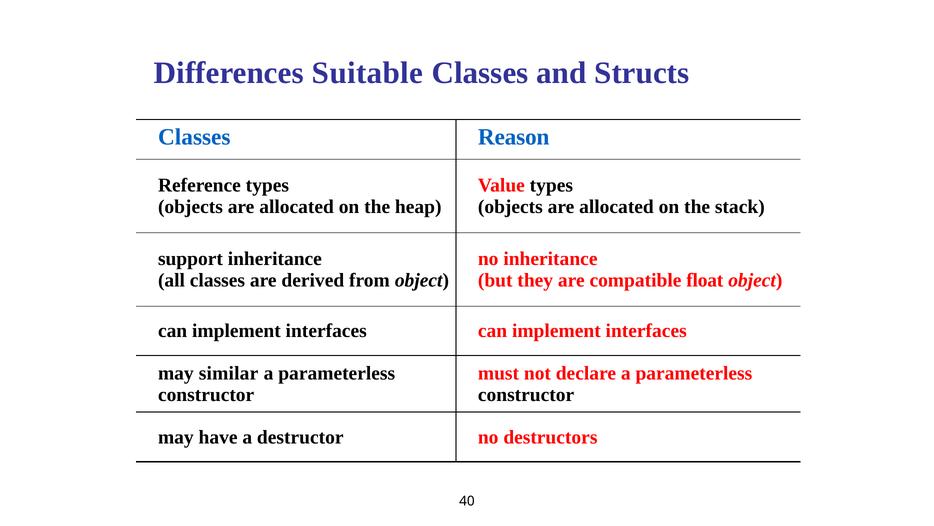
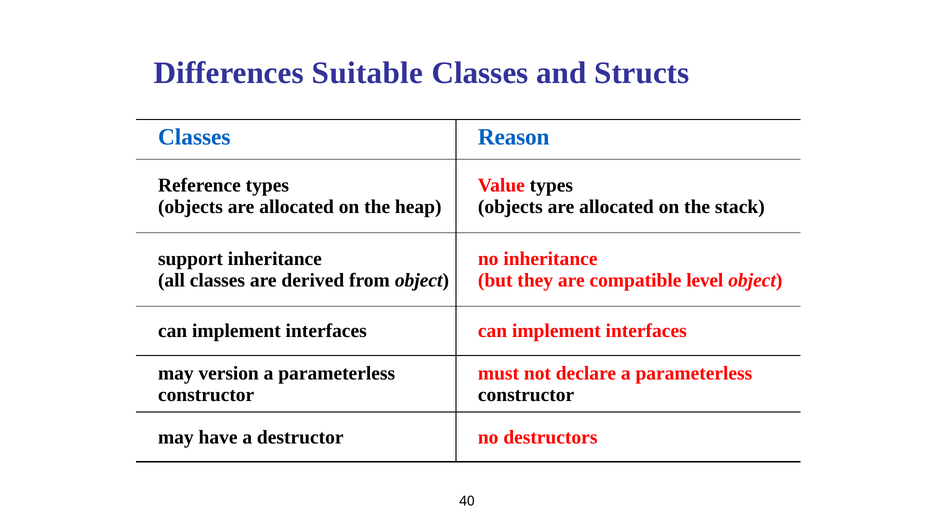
float: float -> level
similar: similar -> version
